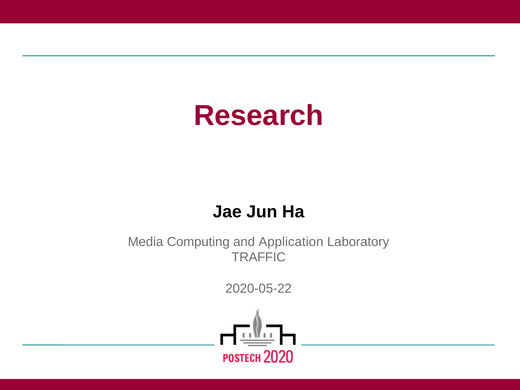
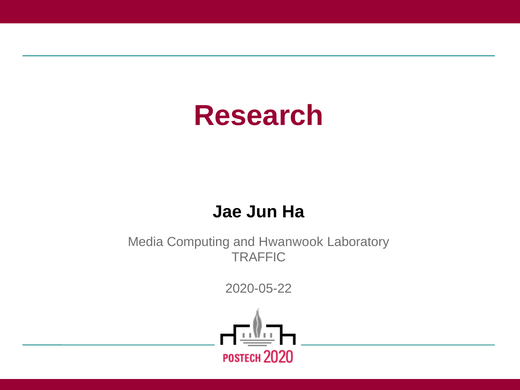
Application: Application -> Hwanwook
